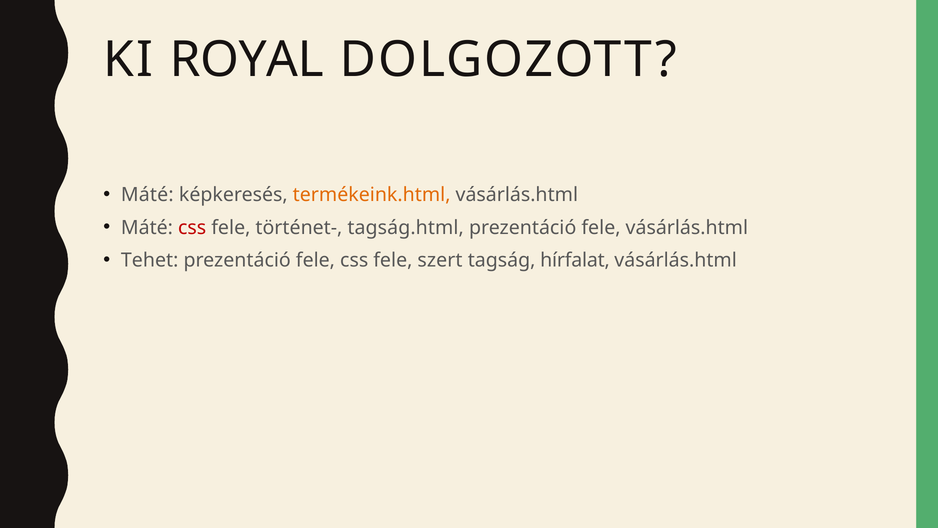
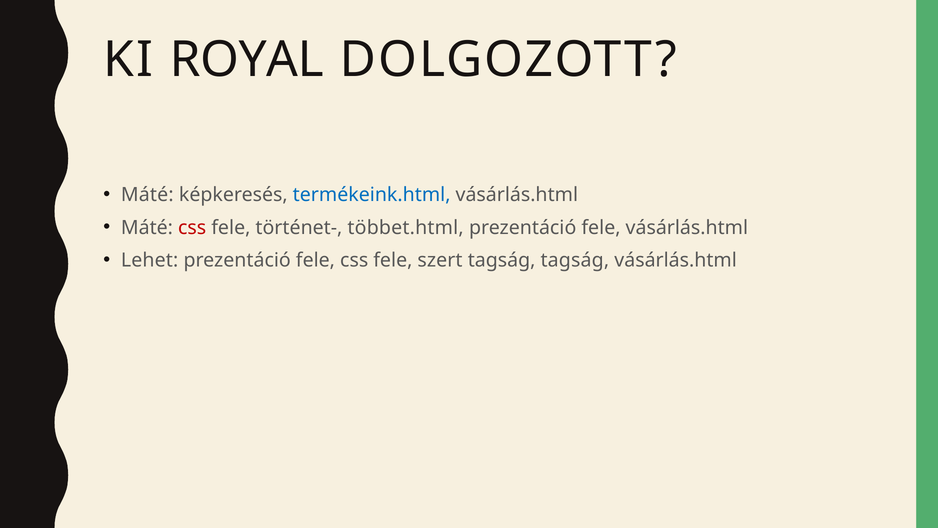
termékeink.html colour: orange -> blue
tagság.html: tagság.html -> többet.html
Tehet: Tehet -> Lehet
tagság hírfalat: hírfalat -> tagság
